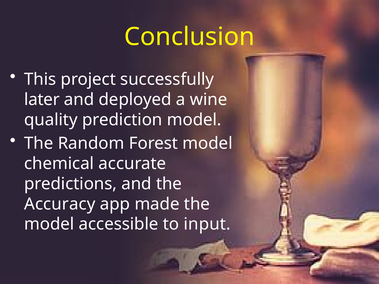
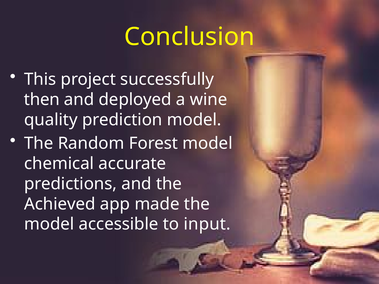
later: later -> then
Accuracy: Accuracy -> Achieved
